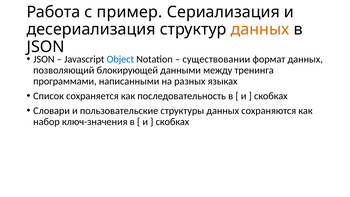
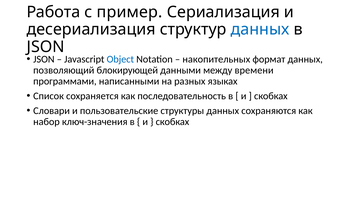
данных at (260, 29) colour: orange -> blue
существовании: существовании -> накопительных
тренинга: тренинга -> времени
